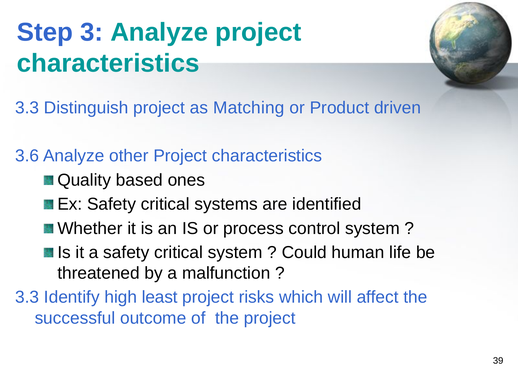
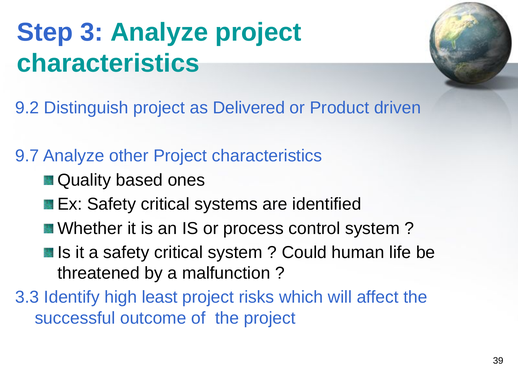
3.3 at (27, 108): 3.3 -> 9.2
Matching: Matching -> Delivered
3.6: 3.6 -> 9.7
